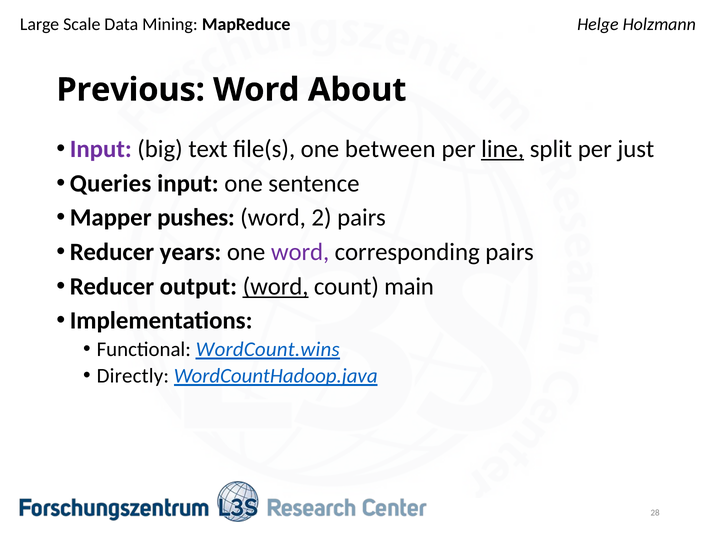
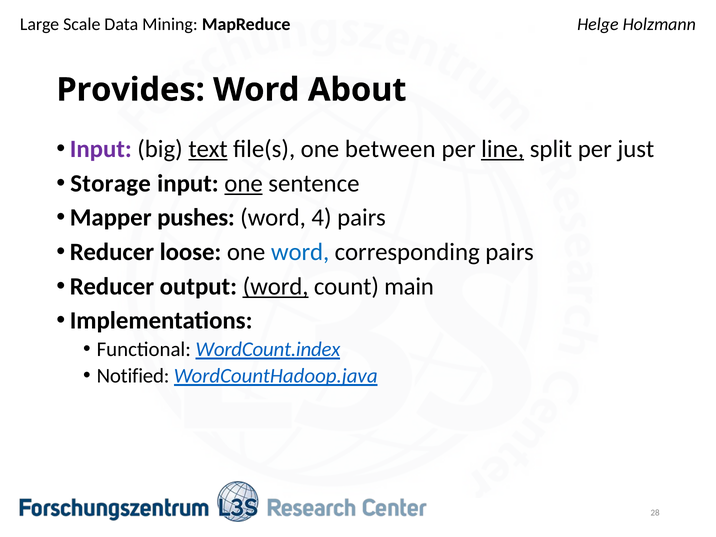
Previous: Previous -> Provides
text underline: none -> present
Queries: Queries -> Storage
one at (244, 183) underline: none -> present
2: 2 -> 4
years: years -> loose
word at (300, 252) colour: purple -> blue
WordCount.wins: WordCount.wins -> WordCount.index
Directly: Directly -> Notified
